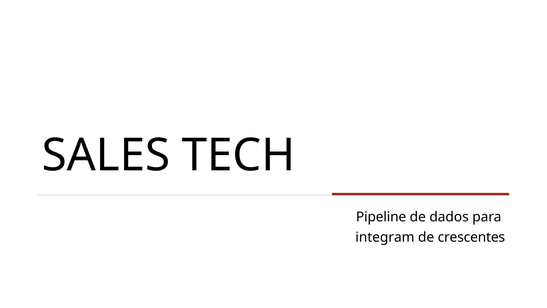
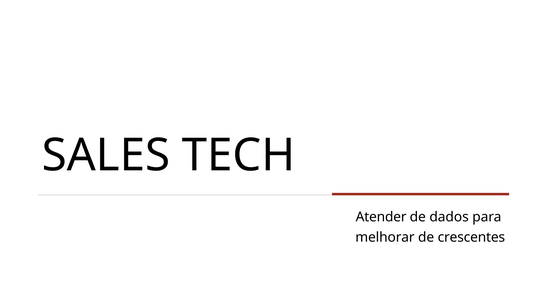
Pipeline: Pipeline -> Atender
integram: integram -> melhorar
